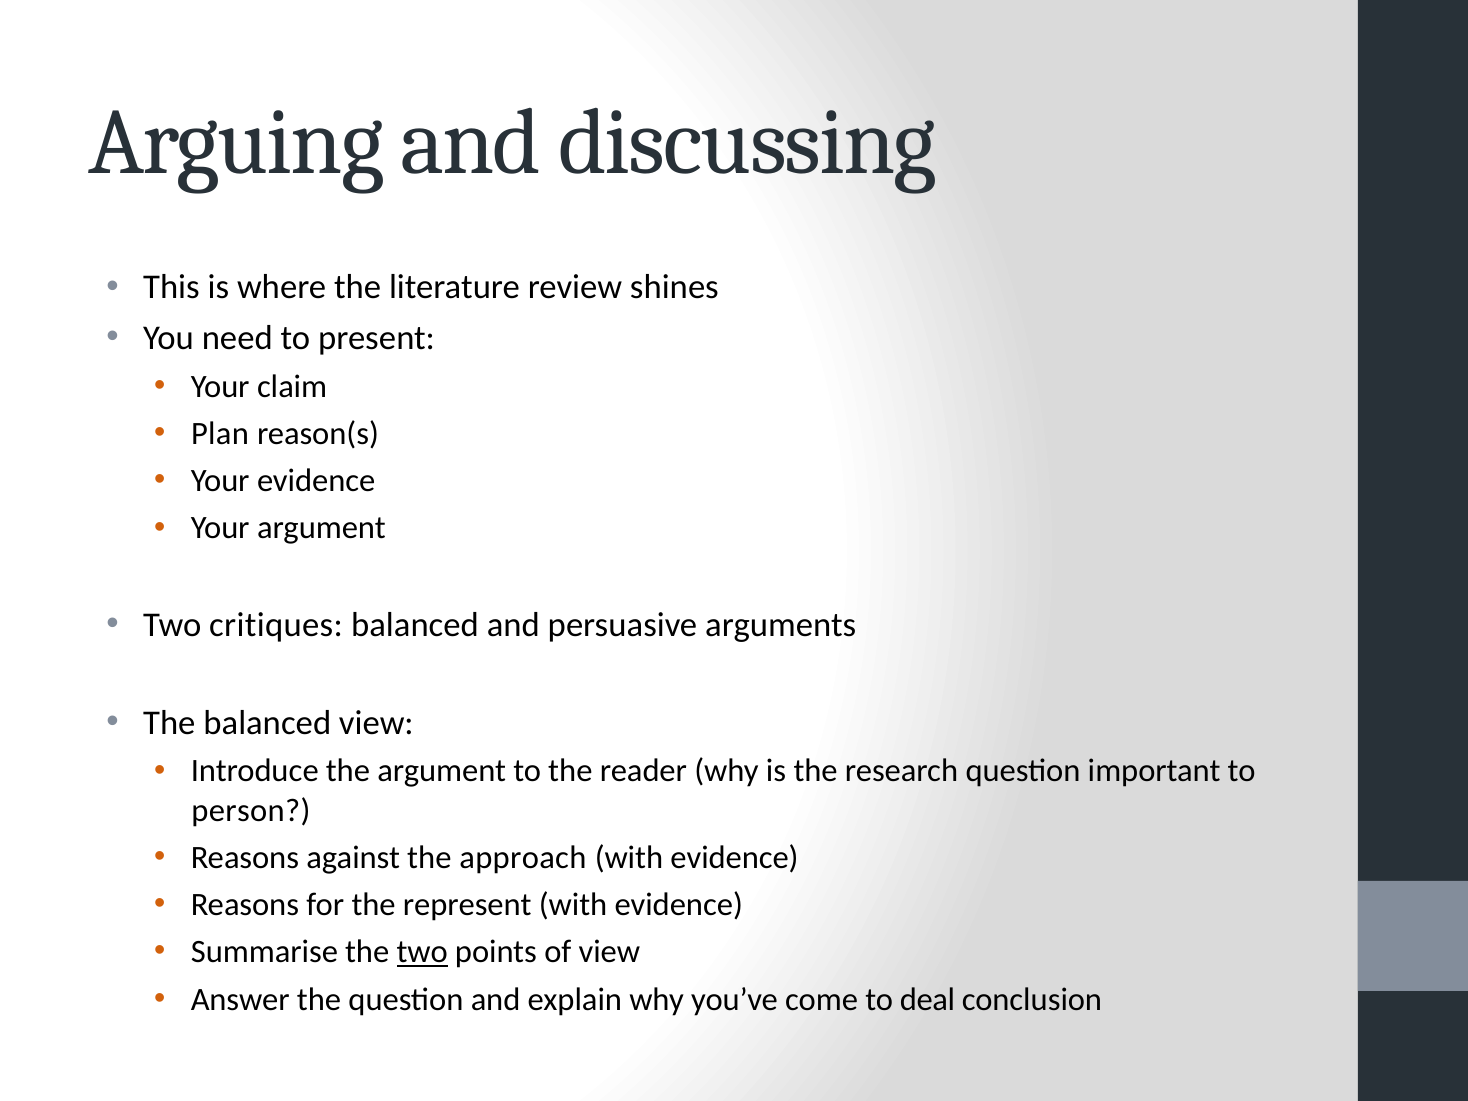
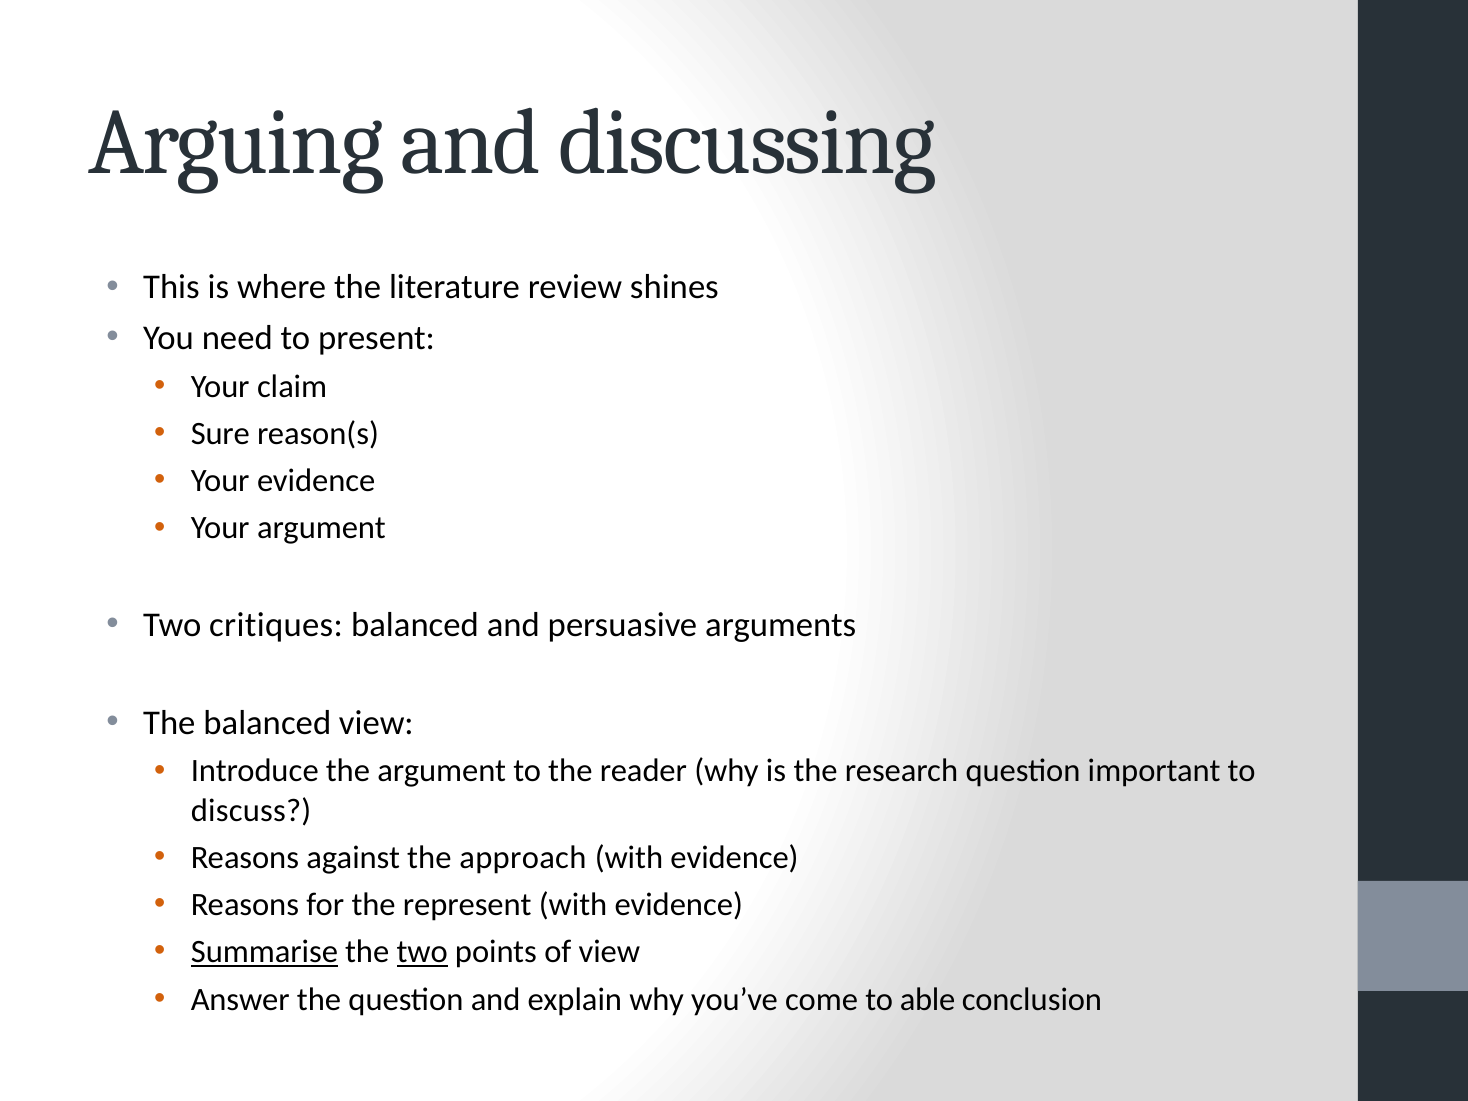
Plan: Plan -> Sure
person: person -> discuss
Summarise underline: none -> present
deal: deal -> able
